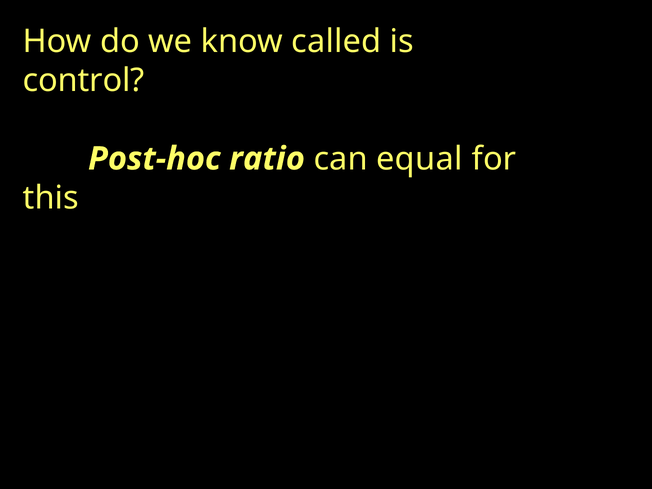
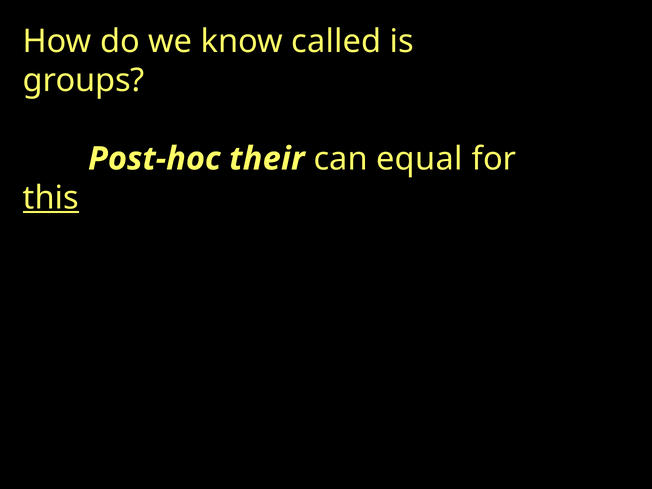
control: control -> groups
ratio: ratio -> their
this underline: none -> present
